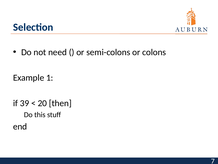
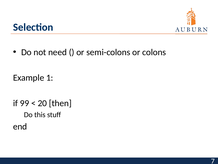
39: 39 -> 99
